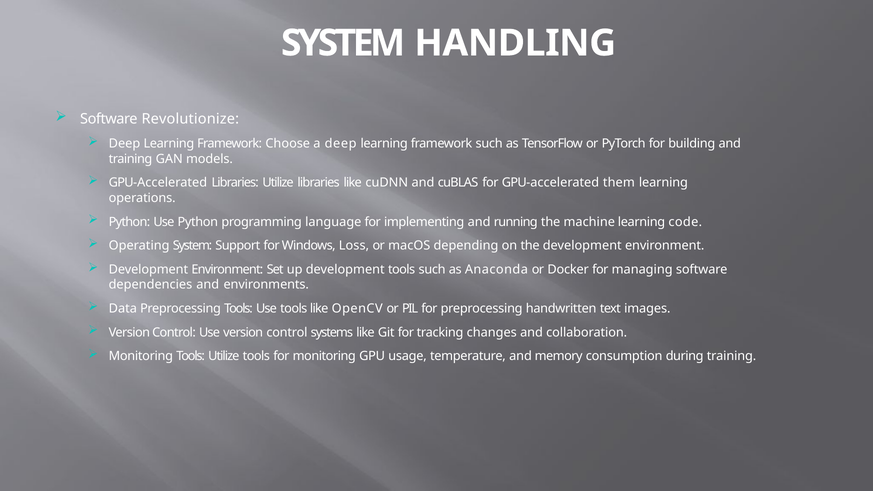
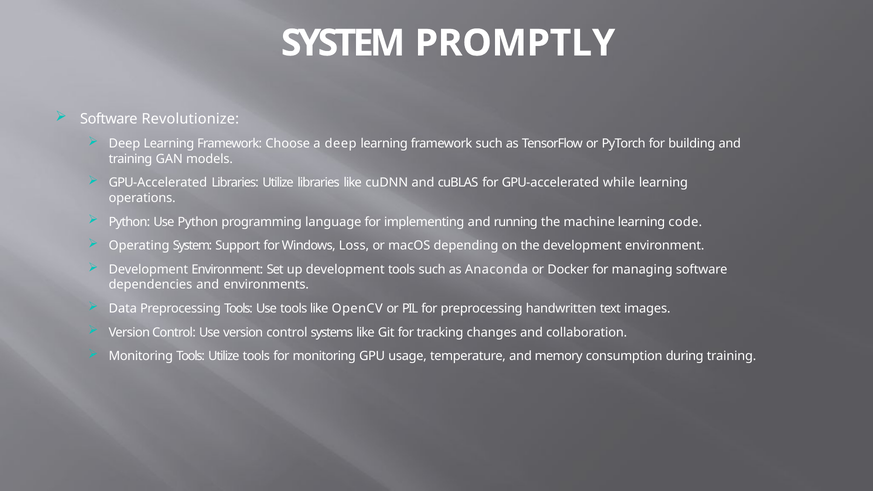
HANDLING: HANDLING -> PROMPTLY
them: them -> while
